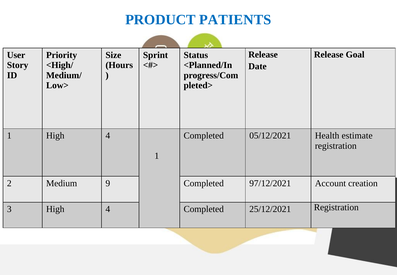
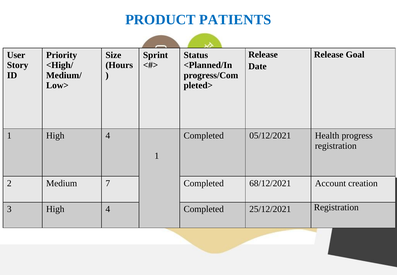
estimate: estimate -> progress
9: 9 -> 7
97/12/2021: 97/12/2021 -> 68/12/2021
